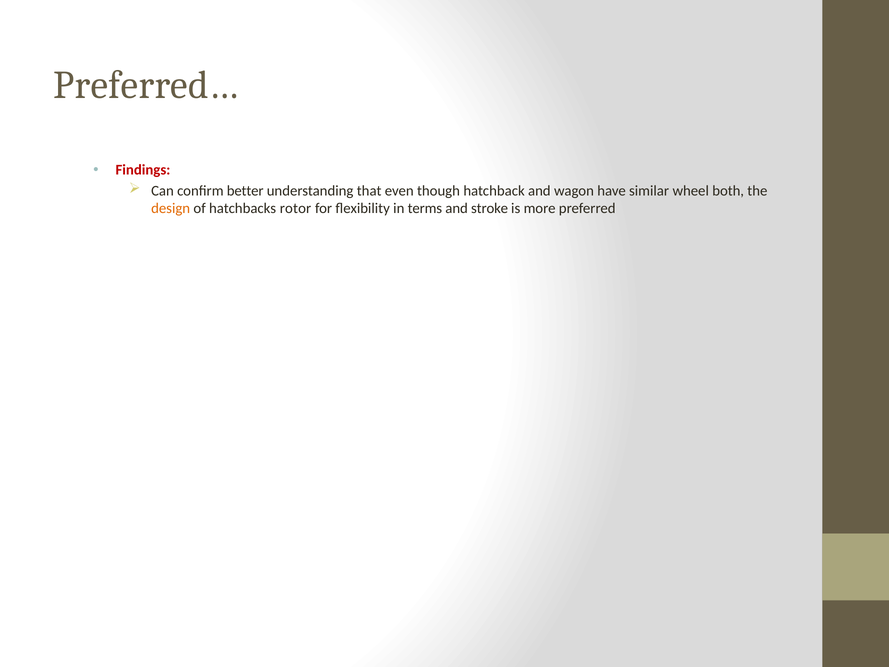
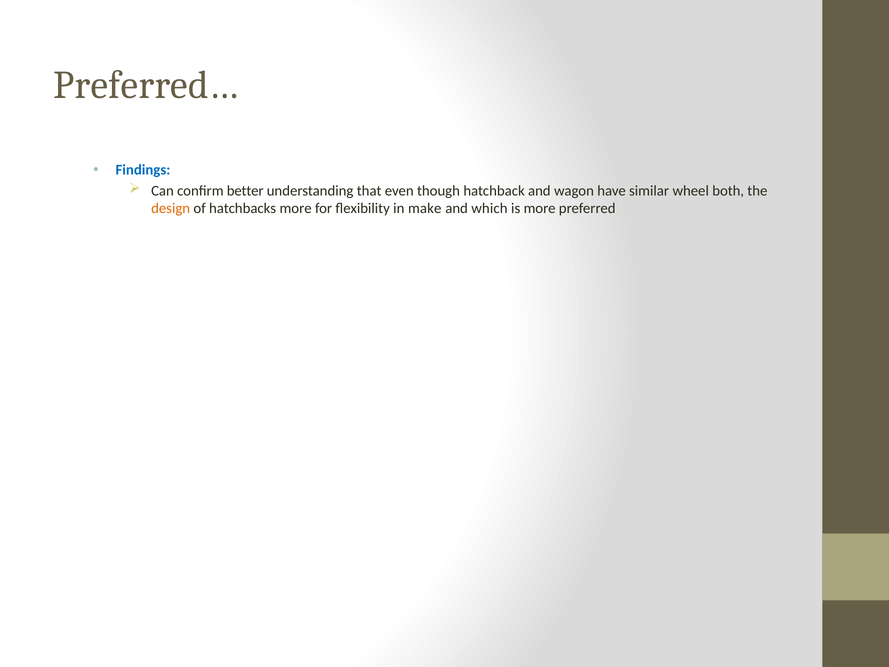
Findings colour: red -> blue
hatchbacks rotor: rotor -> more
terms: terms -> make
stroke: stroke -> which
